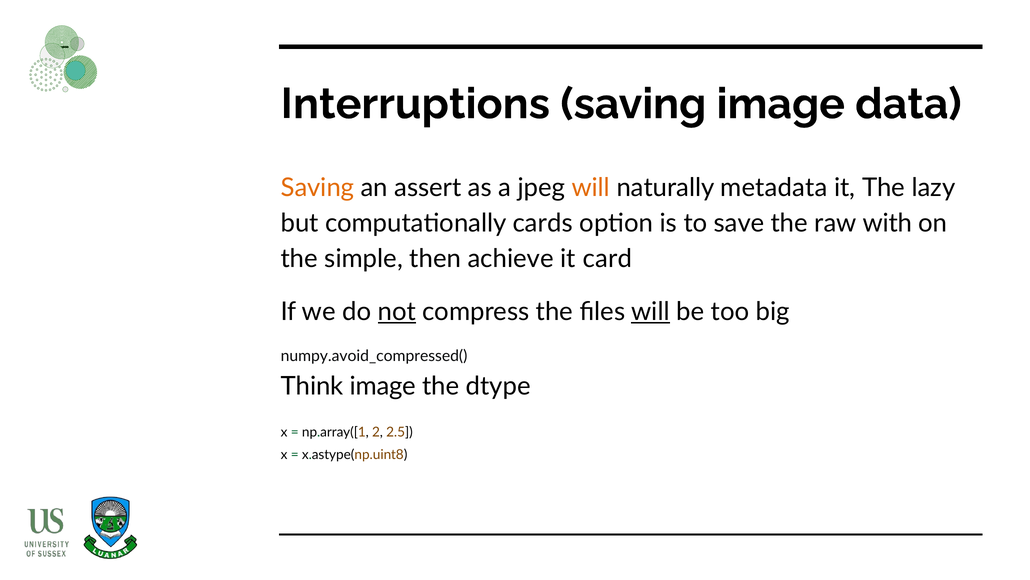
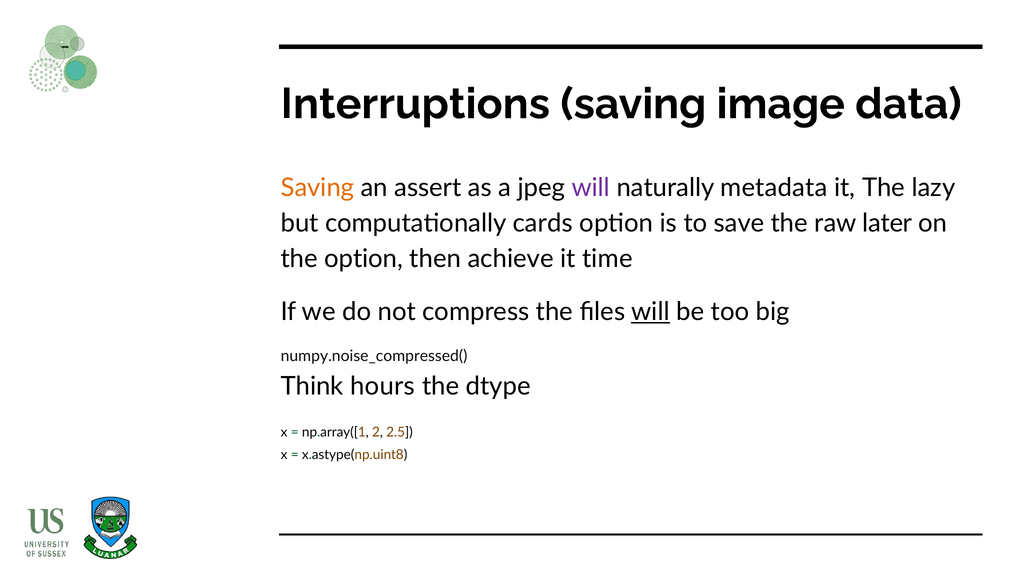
will at (591, 188) colour: orange -> purple
with: with -> later
the simple: simple -> option
card: card -> time
not underline: present -> none
numpy.avoid_compressed(: numpy.avoid_compressed( -> numpy.noise_compressed(
Think image: image -> hours
